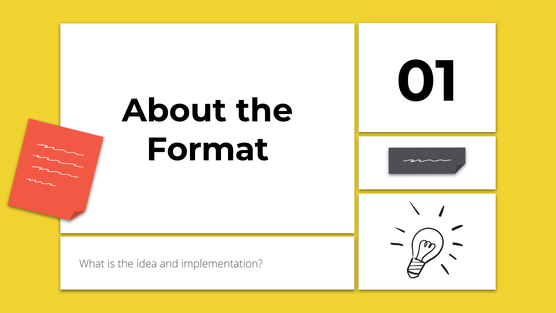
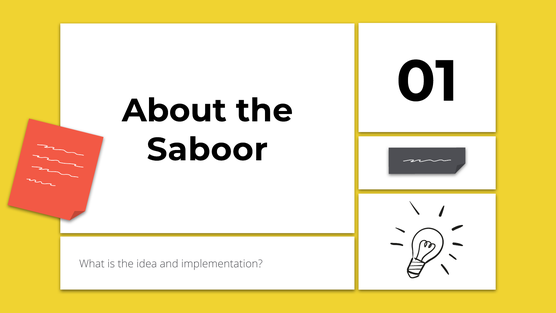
Format: Format -> Saboor
